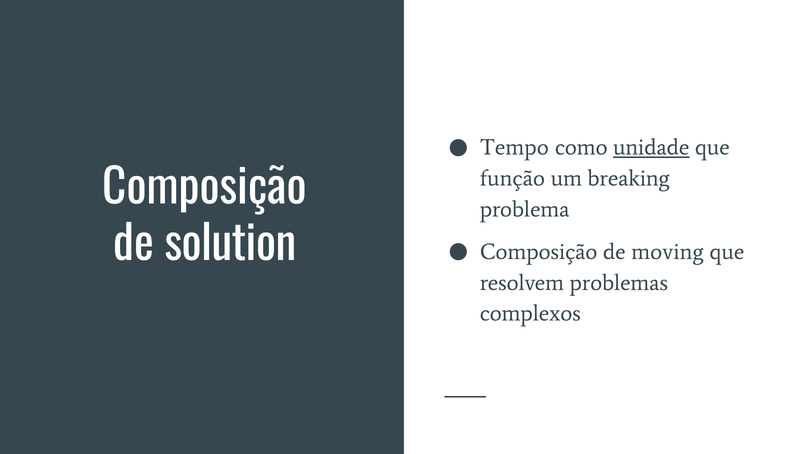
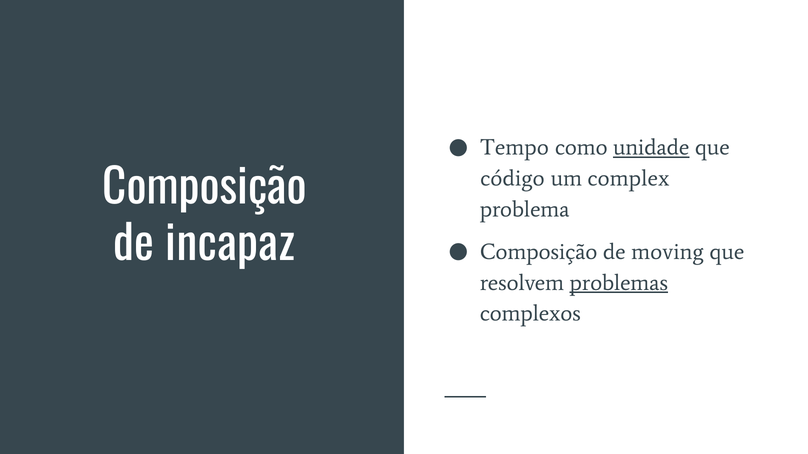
função: função -> código
breaking: breaking -> complex
solution: solution -> incapaz
problemas underline: none -> present
